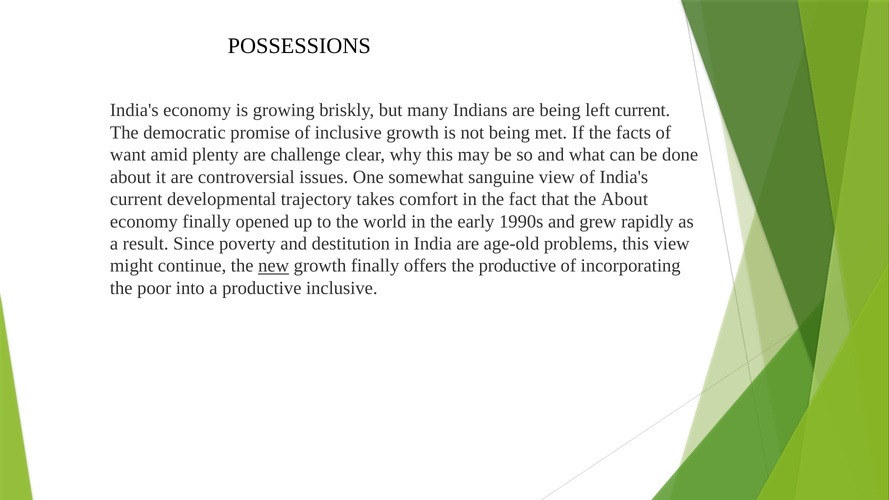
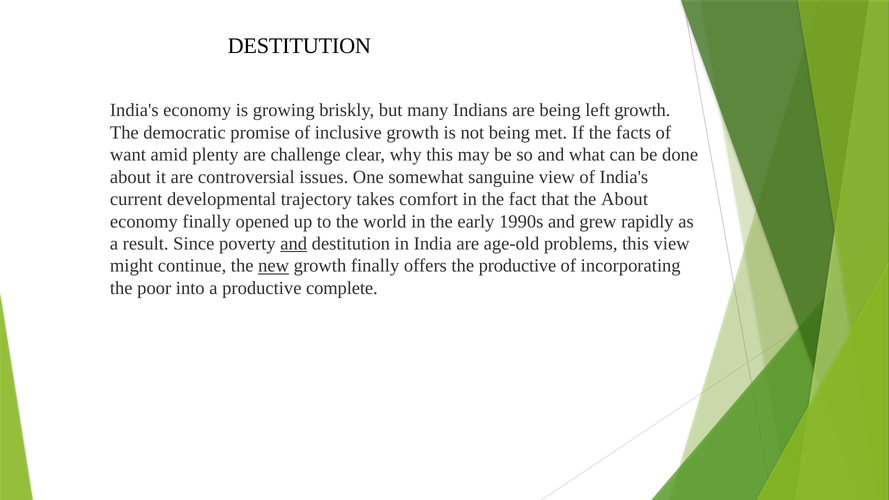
POSSESSIONS at (299, 46): POSSESSIONS -> DESTITUTION
left current: current -> growth
and at (294, 244) underline: none -> present
productive inclusive: inclusive -> complete
